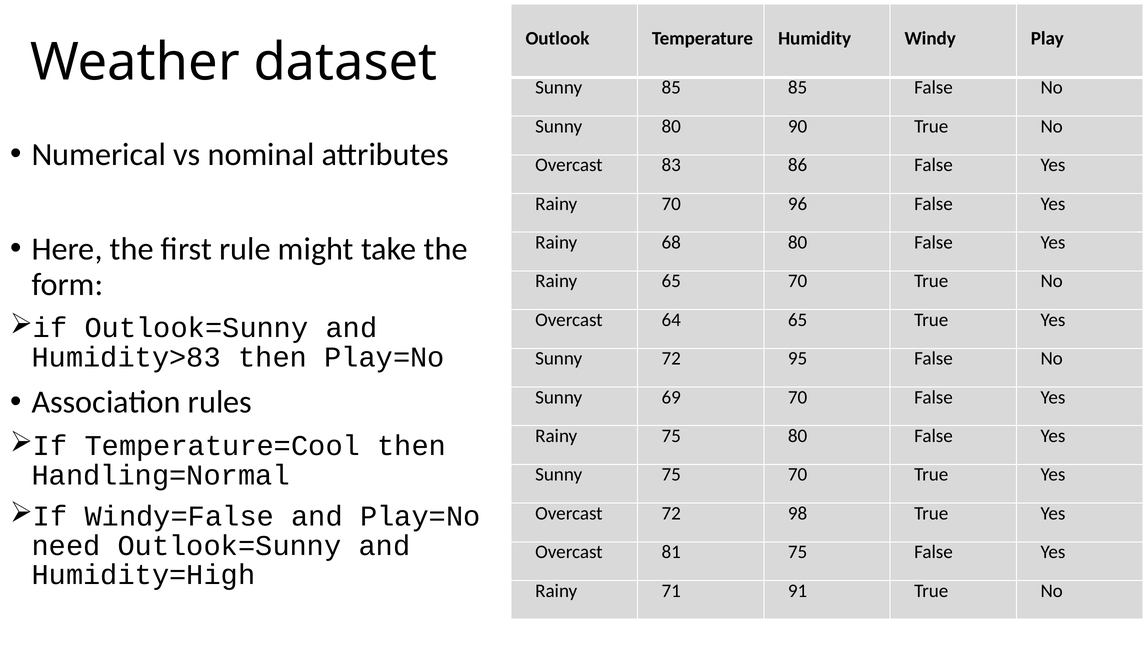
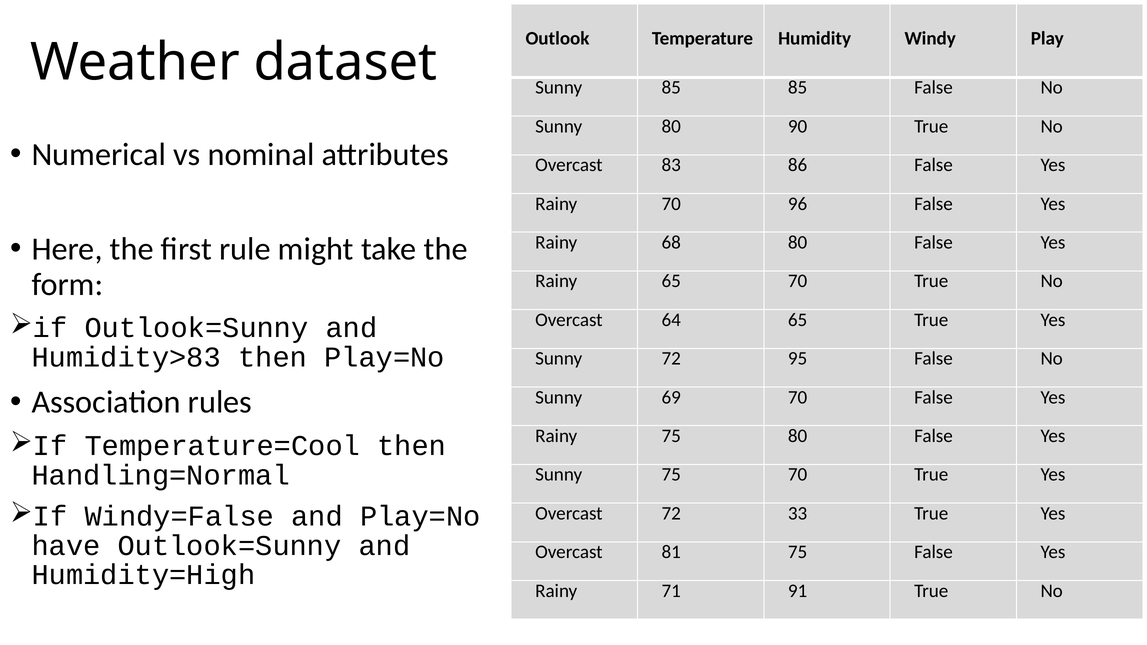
98: 98 -> 33
need: need -> have
